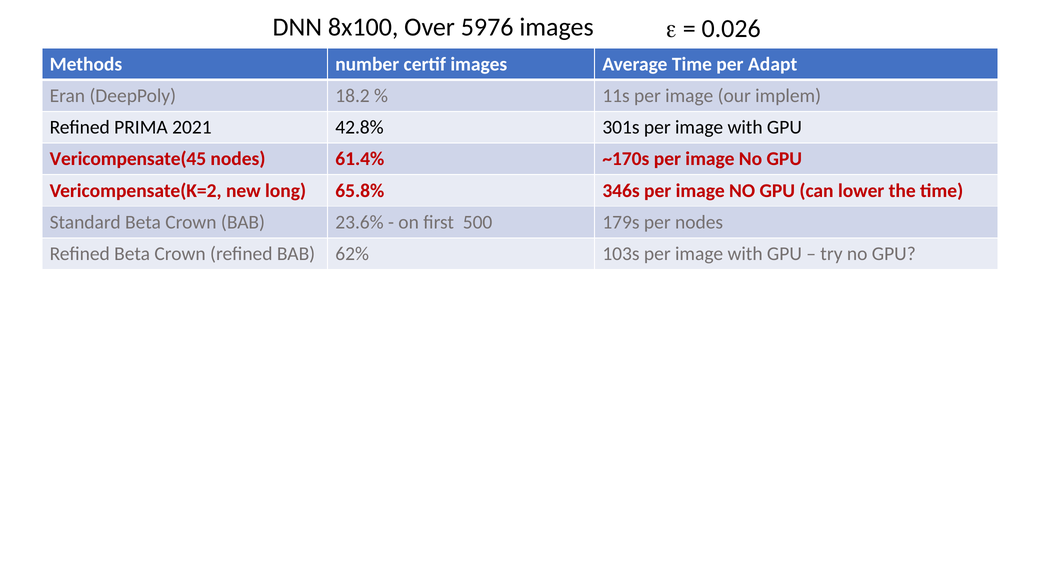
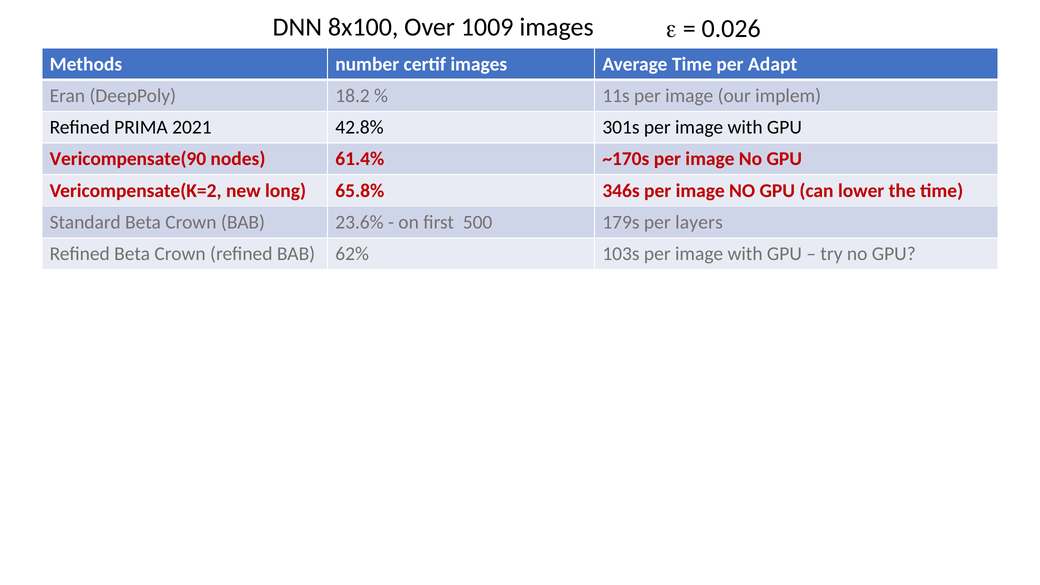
5976: 5976 -> 1009
Vericompensate(45: Vericompensate(45 -> Vericompensate(90
per nodes: nodes -> layers
